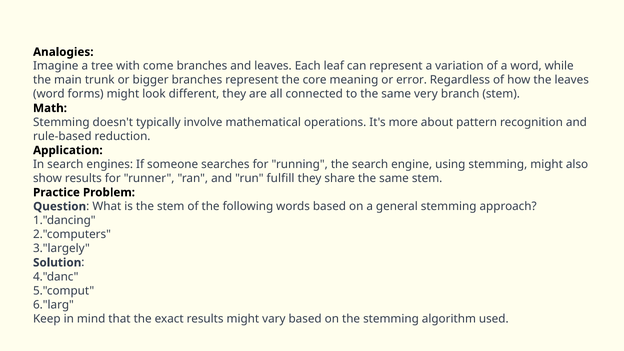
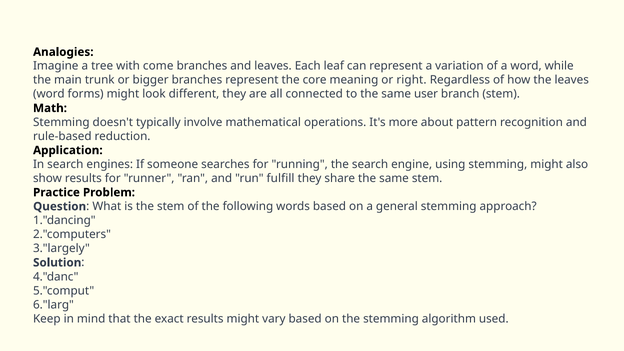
error: error -> right
very: very -> user
